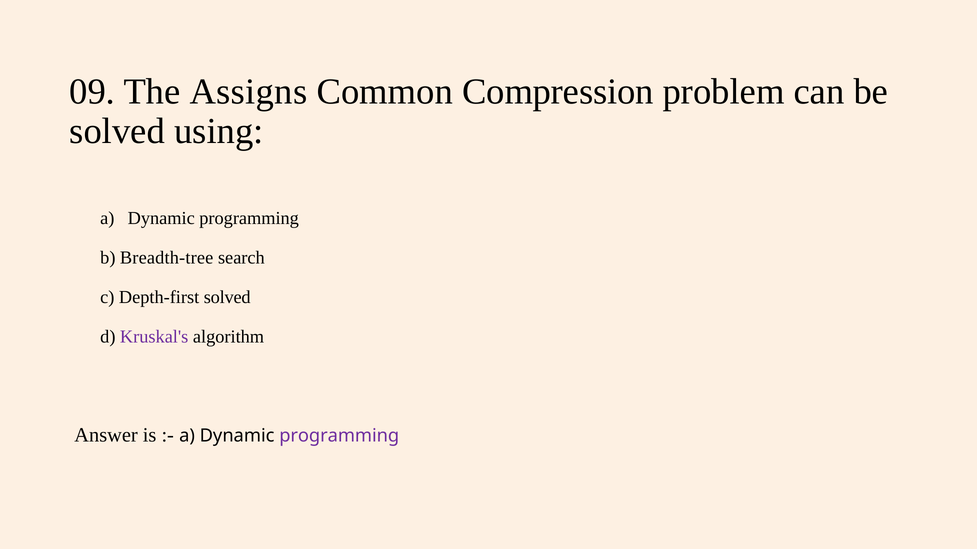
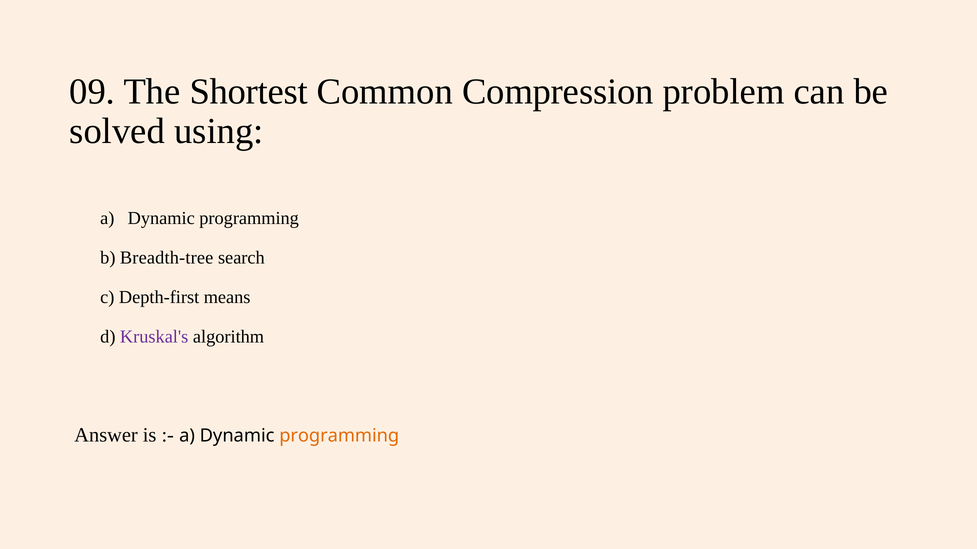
Assigns: Assigns -> Shortest
Depth-first solved: solved -> means
programming at (339, 436) colour: purple -> orange
